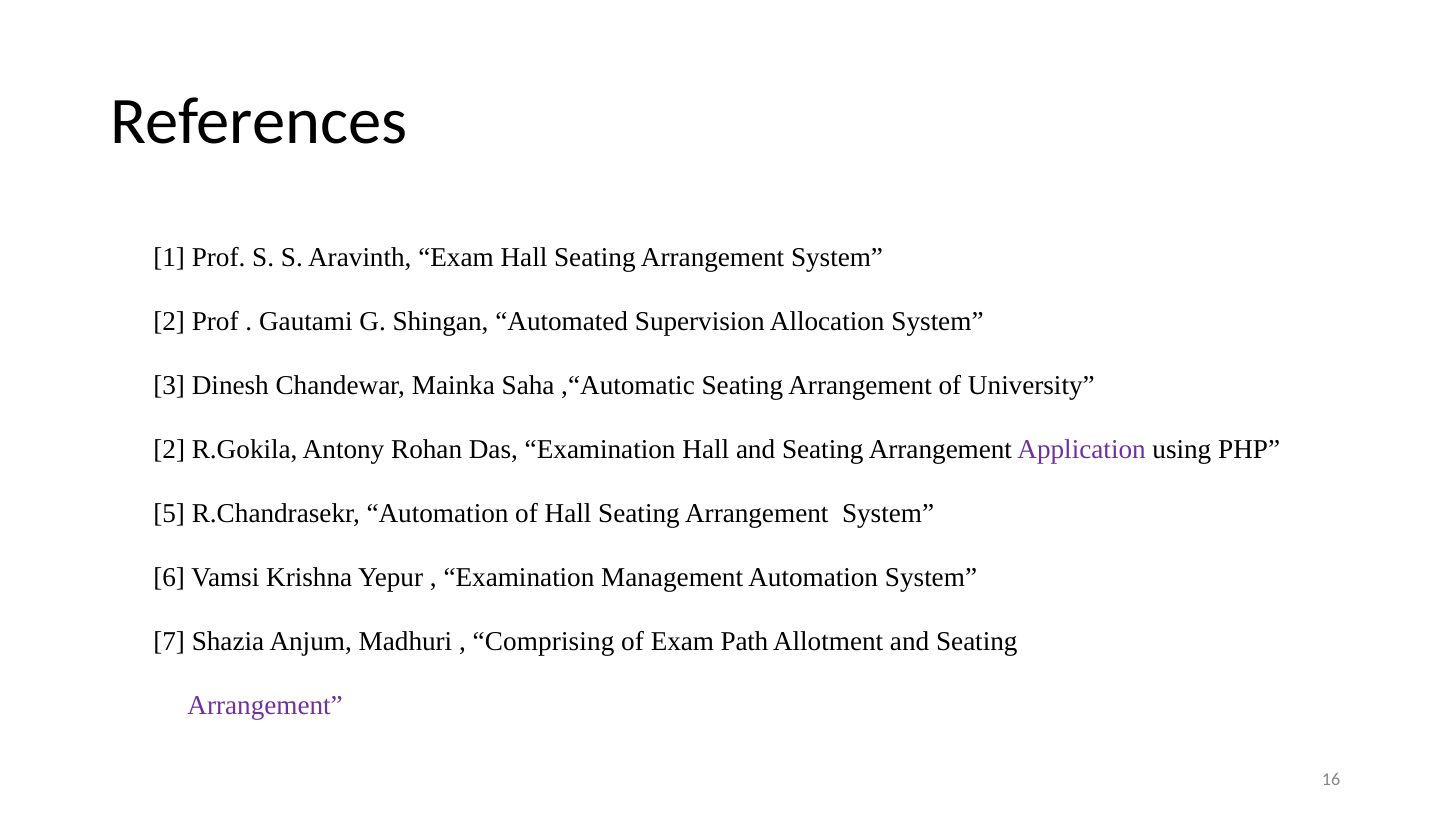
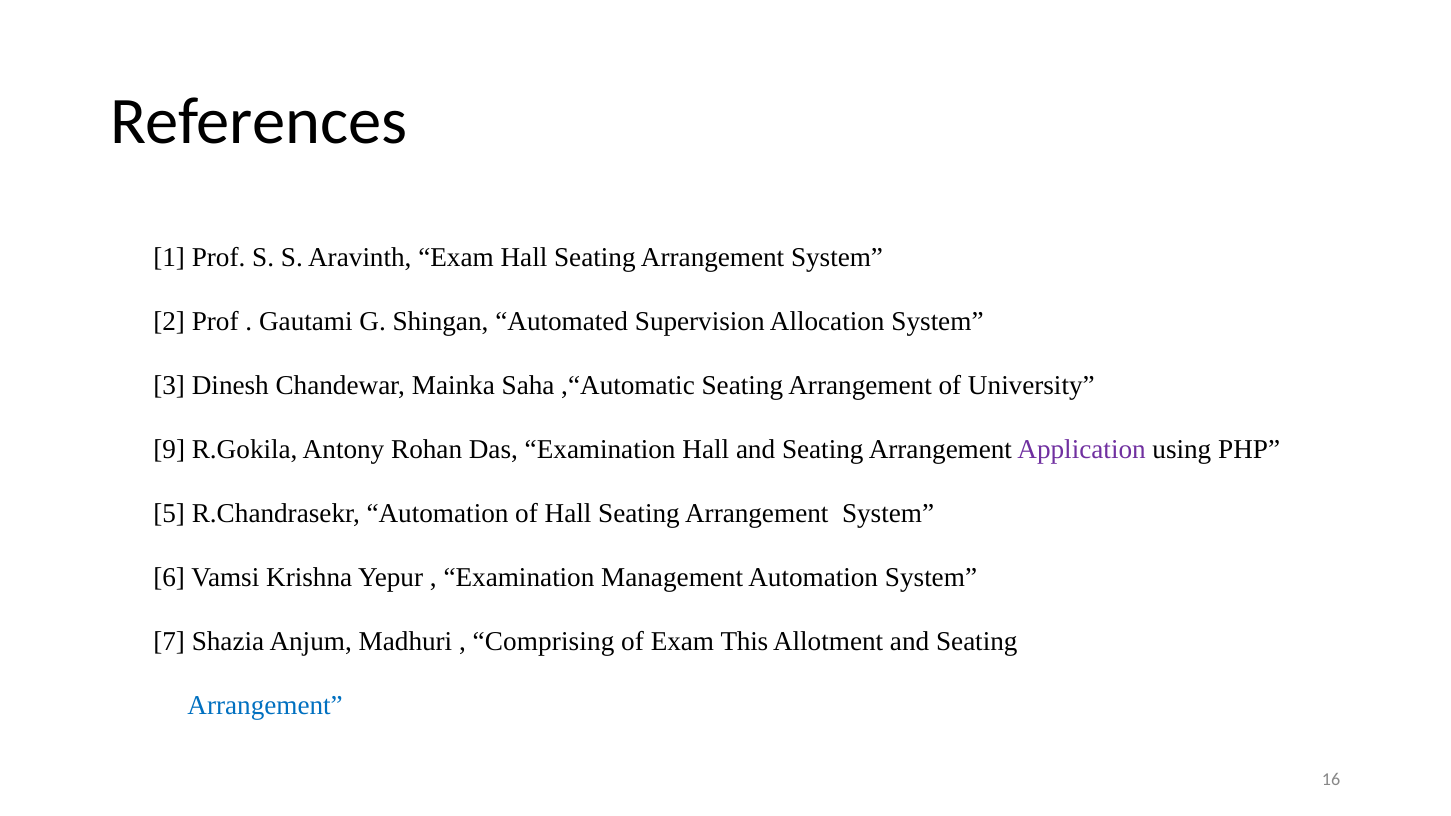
2 at (169, 450): 2 -> 9
Path: Path -> This
Arrangement at (265, 706) colour: purple -> blue
